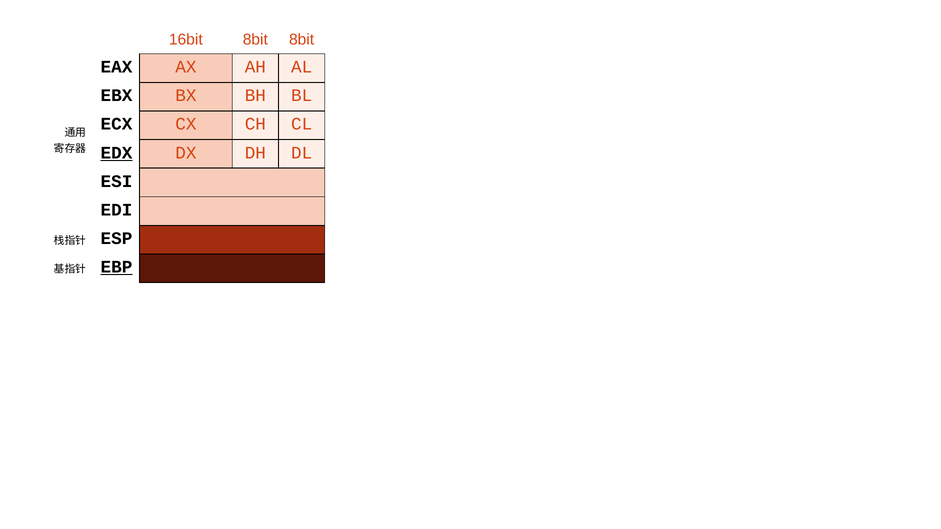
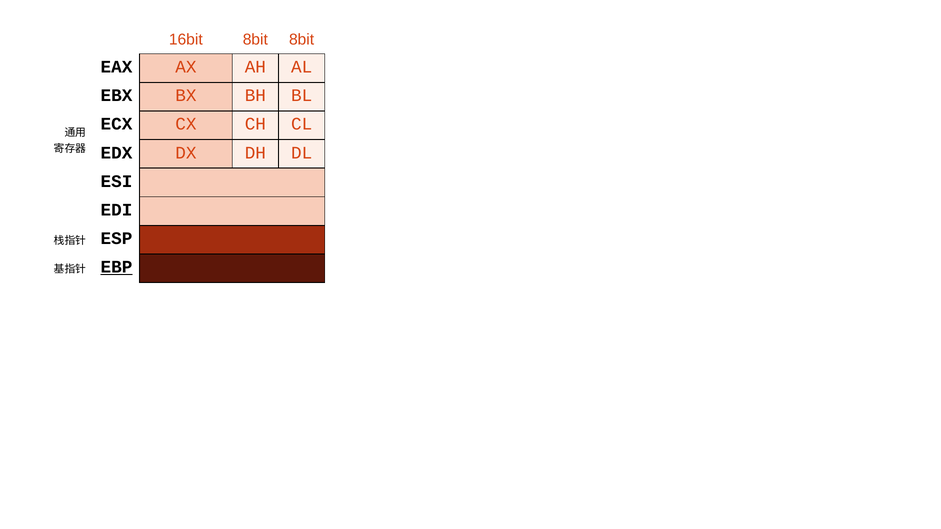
EDX underline: present -> none
